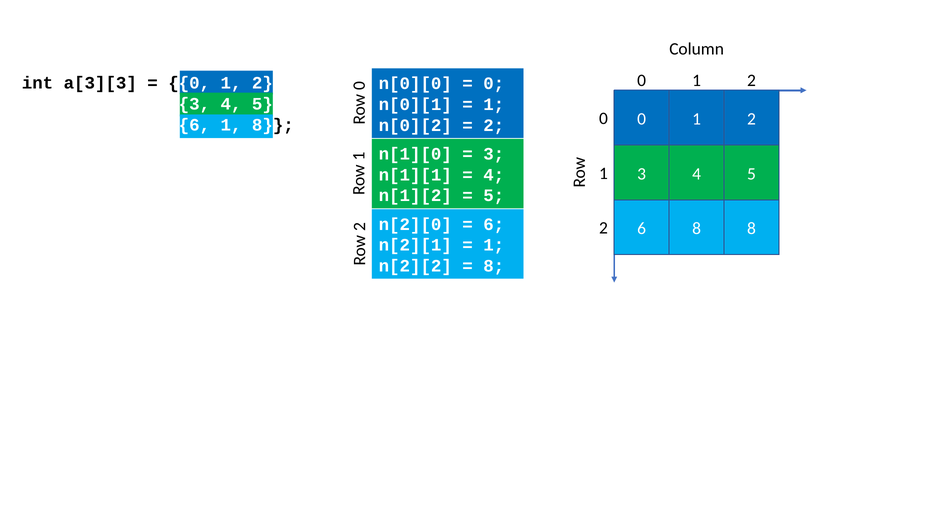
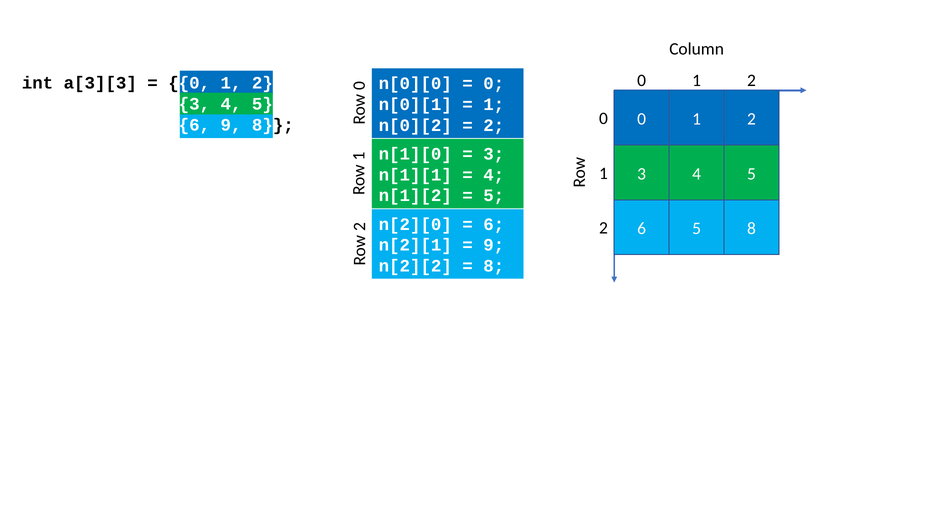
6 1: 1 -> 9
6 8: 8 -> 5
1 at (494, 245): 1 -> 9
